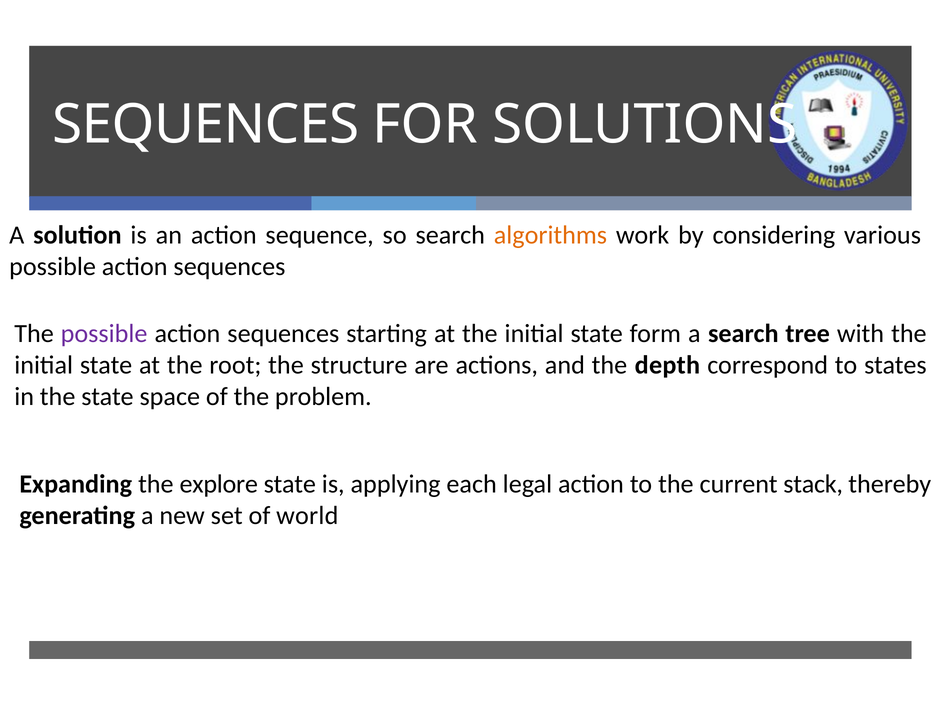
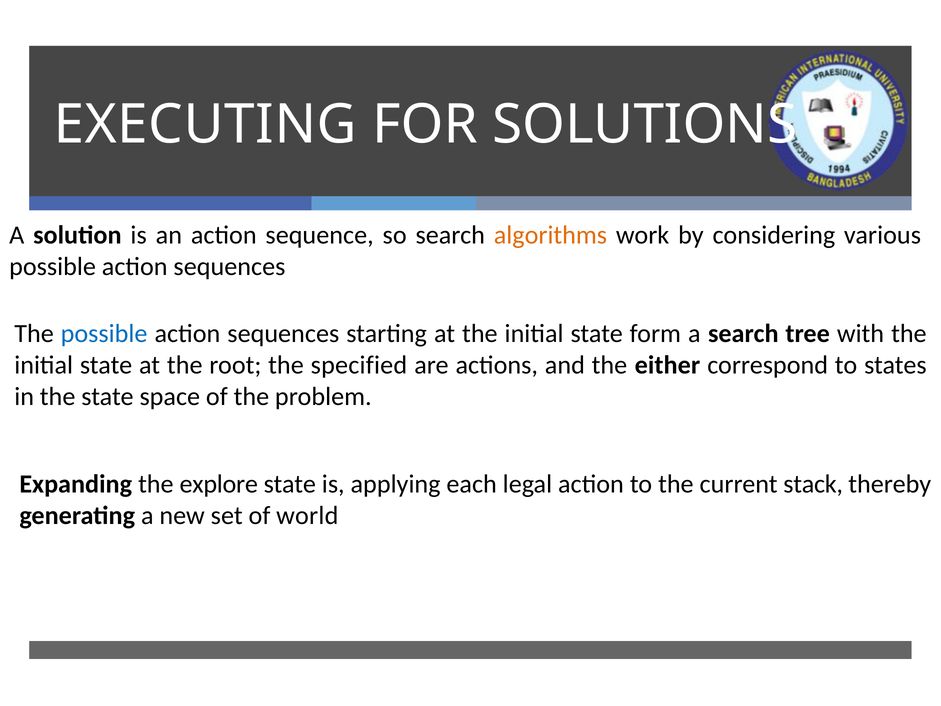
SEQUENCES at (206, 124): SEQUENCES -> EXECUTING
possible at (104, 334) colour: purple -> blue
structure: structure -> specified
depth: depth -> either
